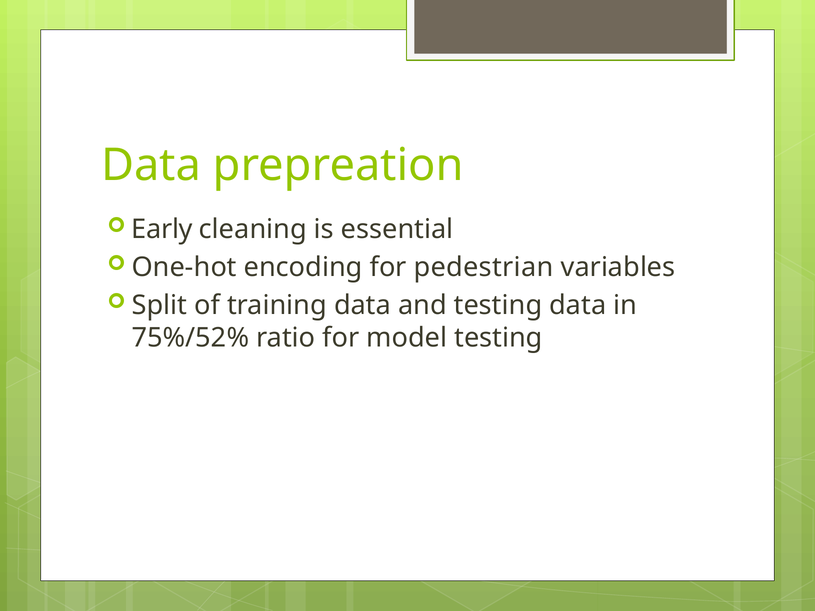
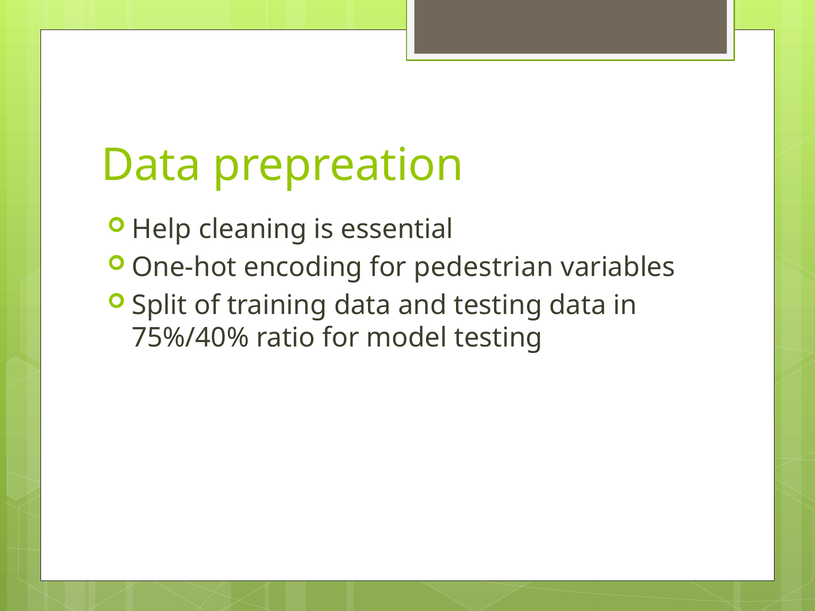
Early: Early -> Help
75%/52%: 75%/52% -> 75%/40%
